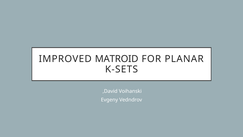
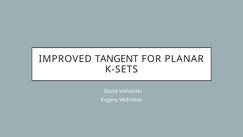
MATROID: MATROID -> TANGENT
